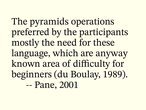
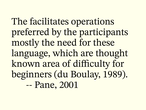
pyramids: pyramids -> facilitates
anyway: anyway -> thought
